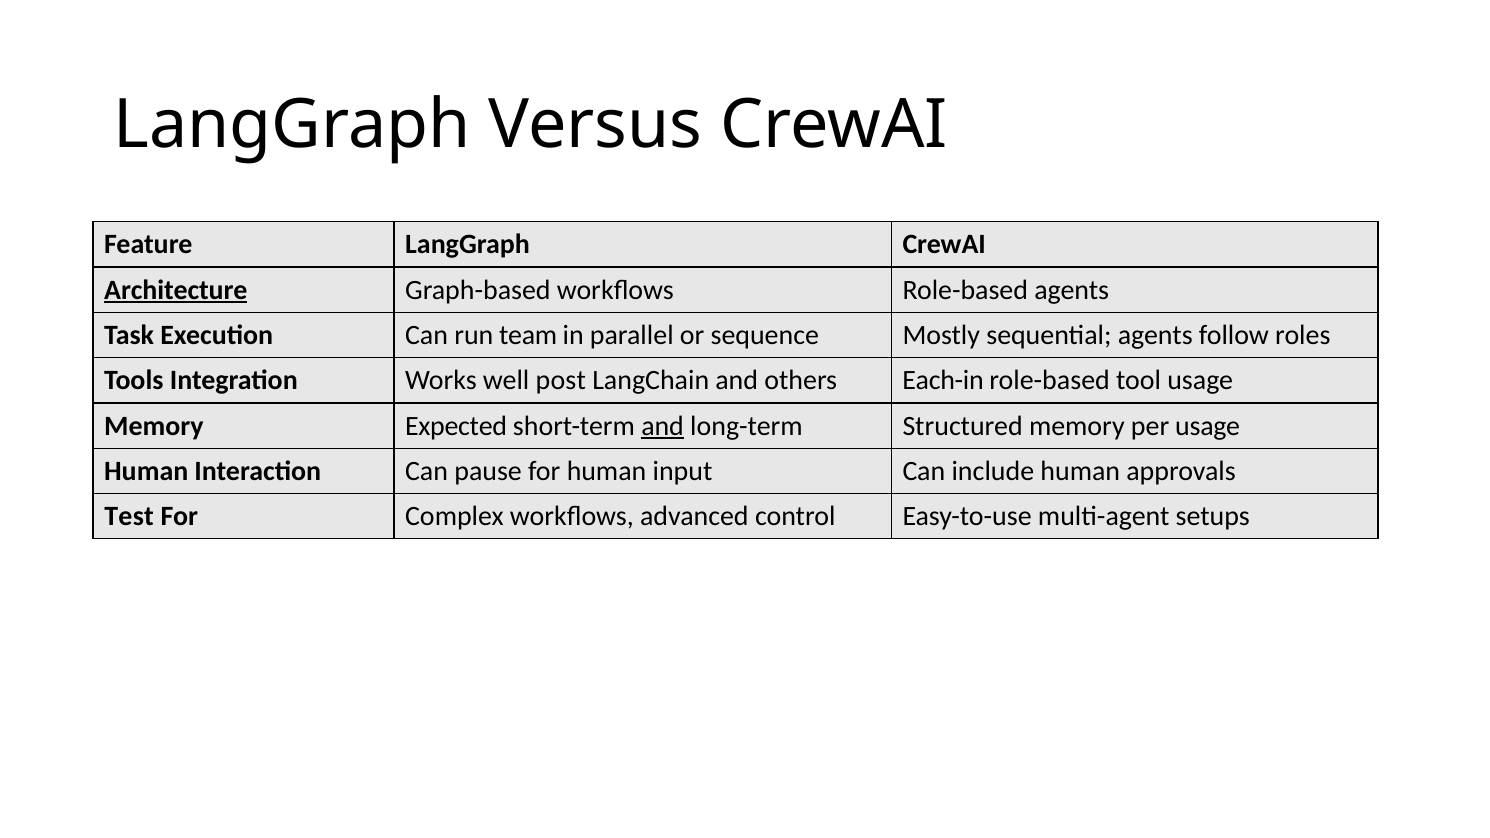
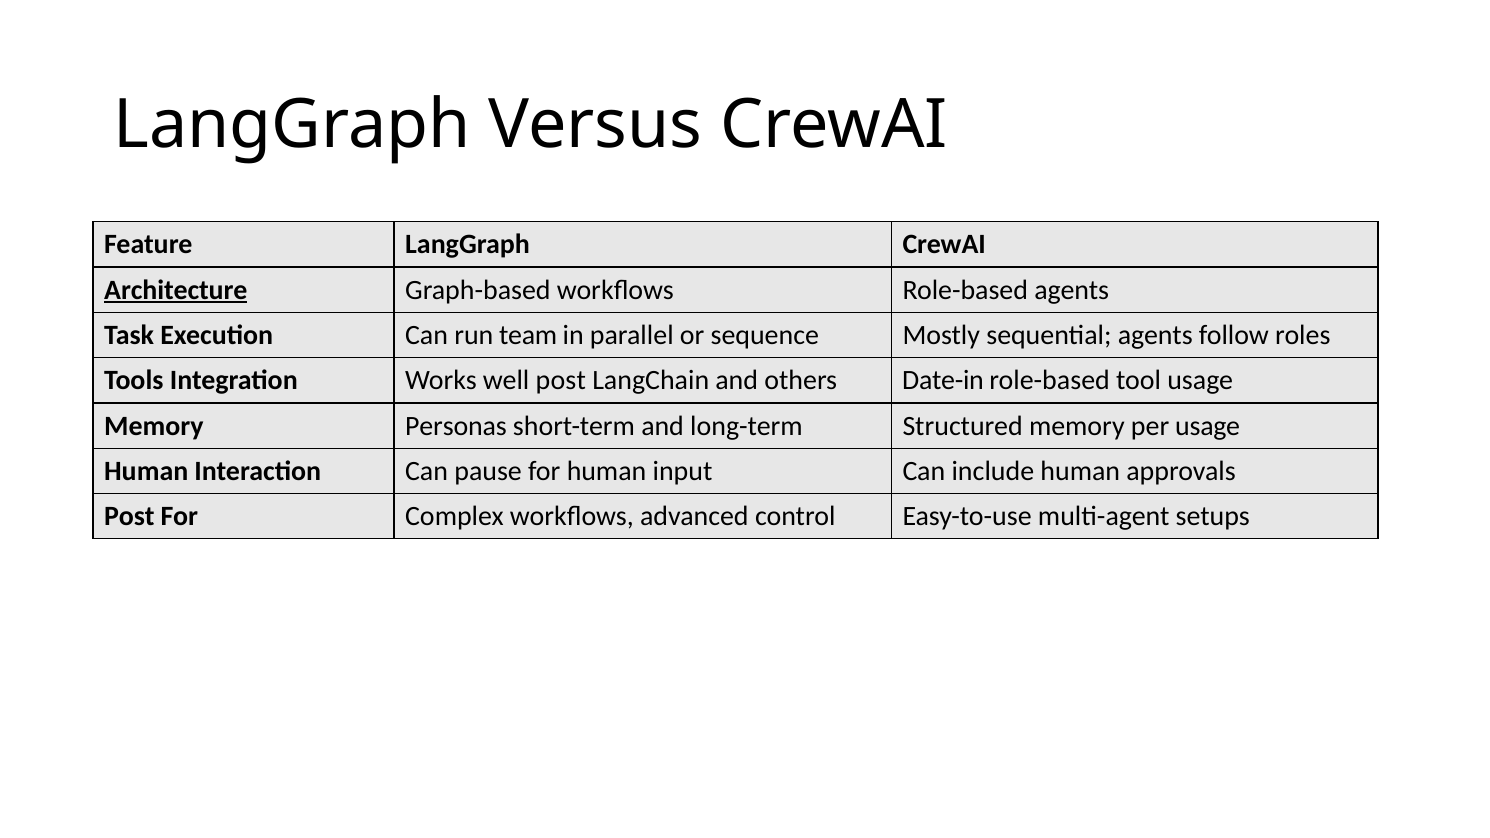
Each-in: Each-in -> Date-in
Expected: Expected -> Personas
and at (663, 426) underline: present -> none
Test at (129, 517): Test -> Post
